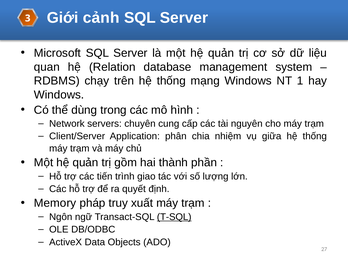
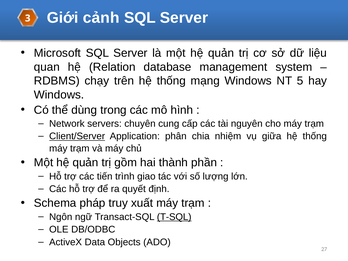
1: 1 -> 5
Client/Server underline: none -> present
Memory: Memory -> Schema
